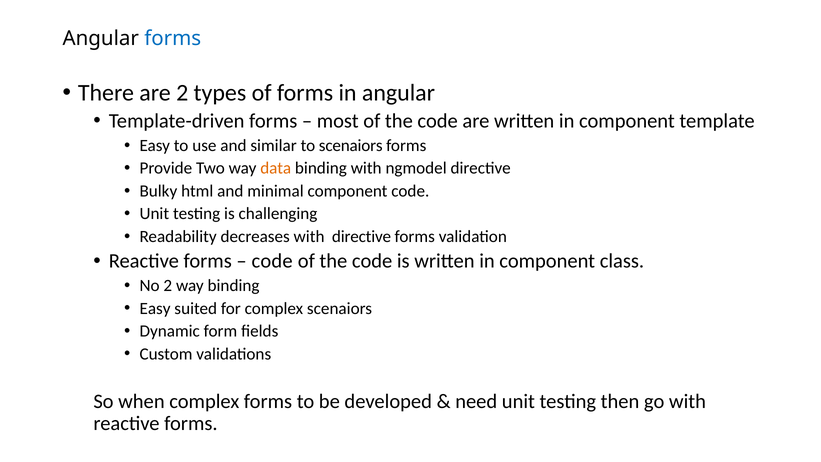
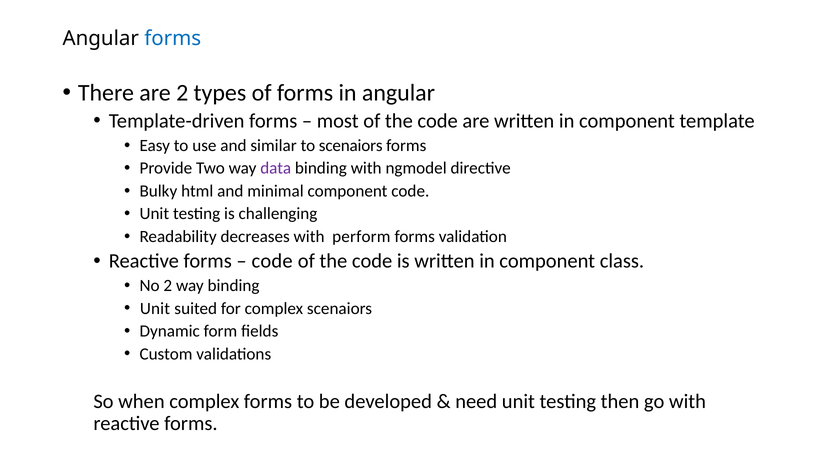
data colour: orange -> purple
with directive: directive -> perform
Easy at (155, 308): Easy -> Unit
